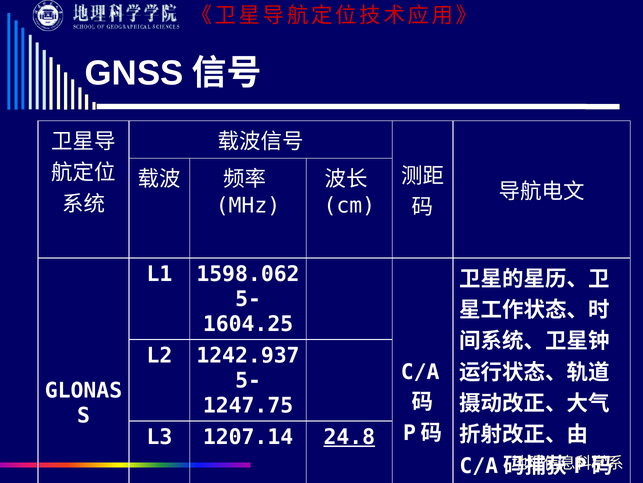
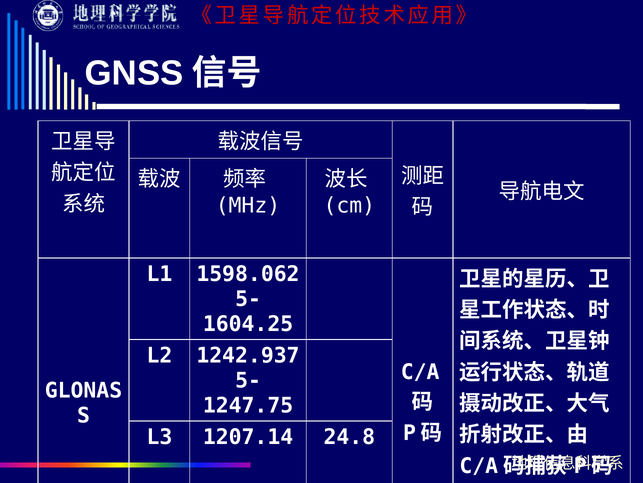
24.8 underline: present -> none
